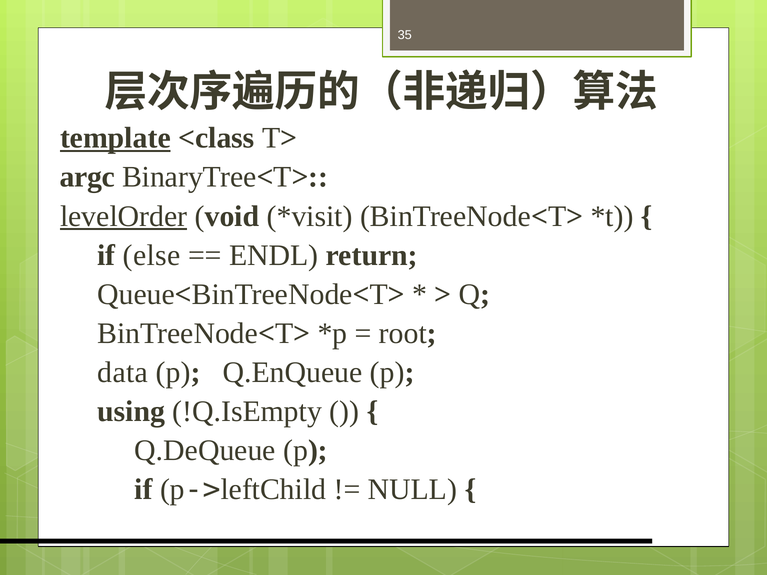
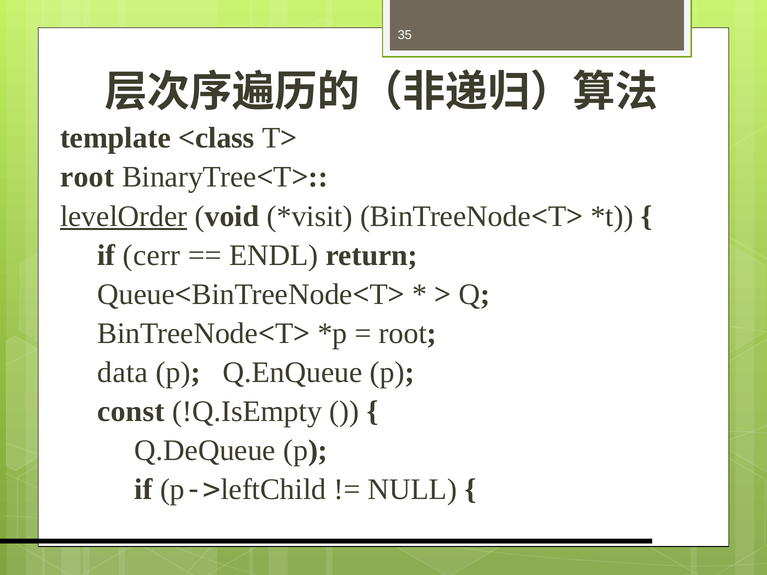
template underline: present -> none
argc at (87, 177): argc -> root
else: else -> cerr
using: using -> const
